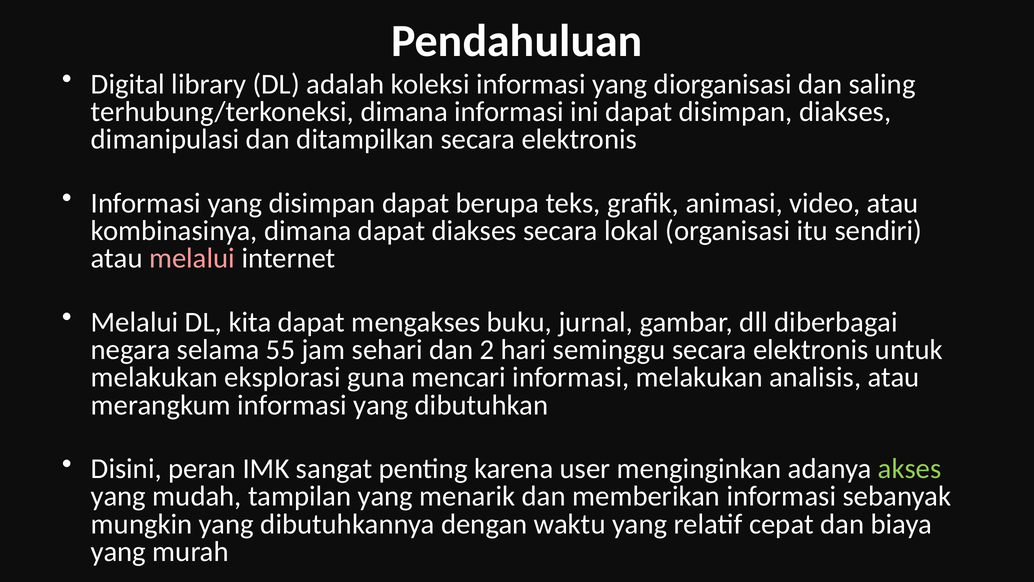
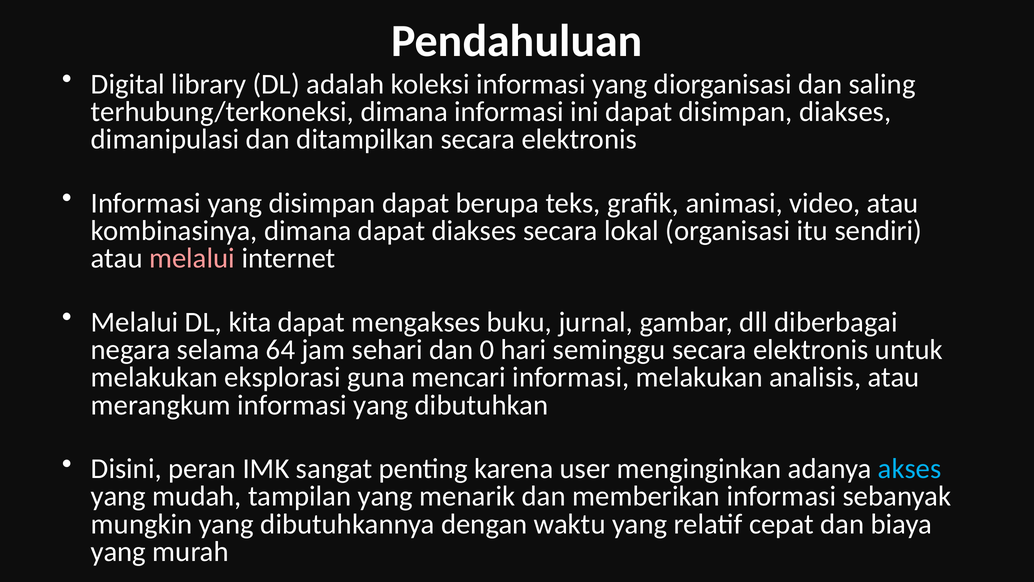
55: 55 -> 64
2: 2 -> 0
akses colour: light green -> light blue
